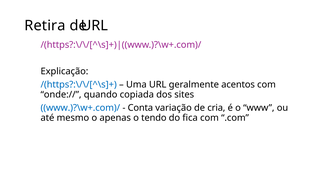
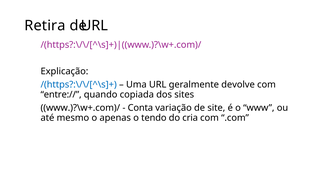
acentos: acentos -> devolve
onde://: onde:// -> entre://
www.)?\w+.com)/ colour: blue -> black
cria: cria -> site
fica: fica -> cria
